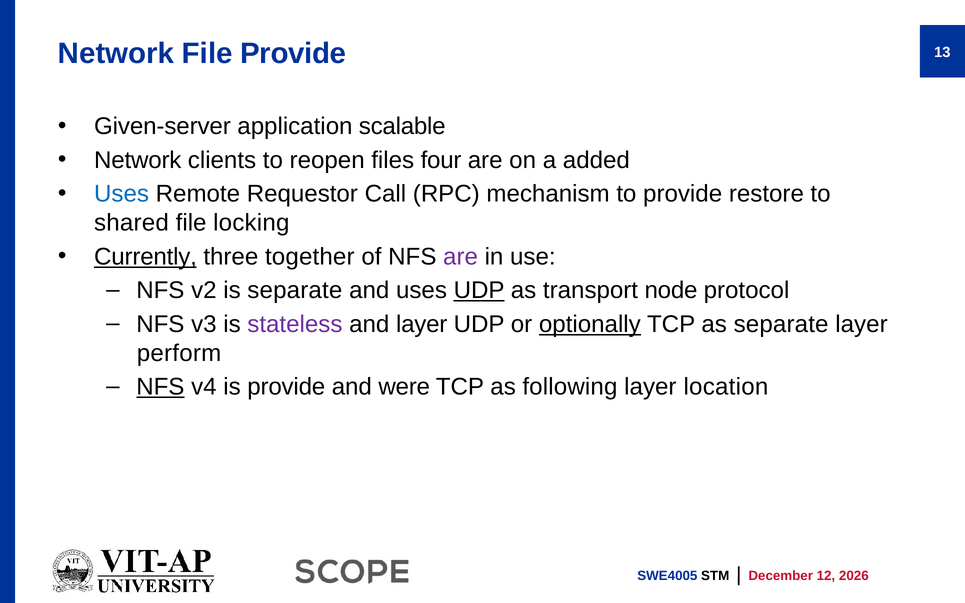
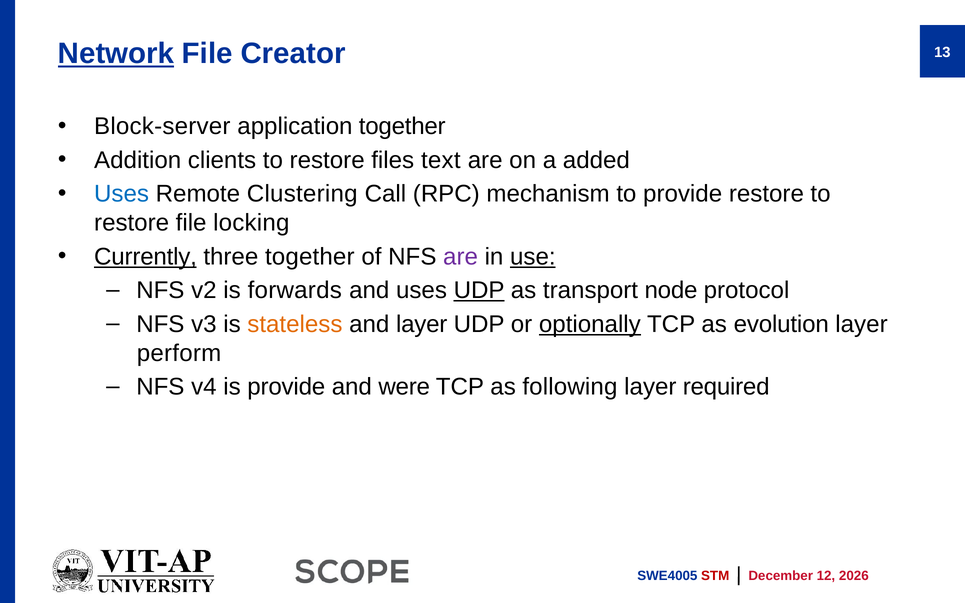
Network at (116, 54) underline: none -> present
File Provide: Provide -> Creator
Given-server: Given-server -> Block-server
application scalable: scalable -> together
Network at (138, 160): Network -> Addition
clients to reopen: reopen -> restore
four: four -> text
Requestor: Requestor -> Clustering
shared at (131, 223): shared -> restore
use underline: none -> present
is separate: separate -> forwards
stateless colour: purple -> orange
as separate: separate -> evolution
NFS at (160, 387) underline: present -> none
location: location -> required
STM colour: black -> red
